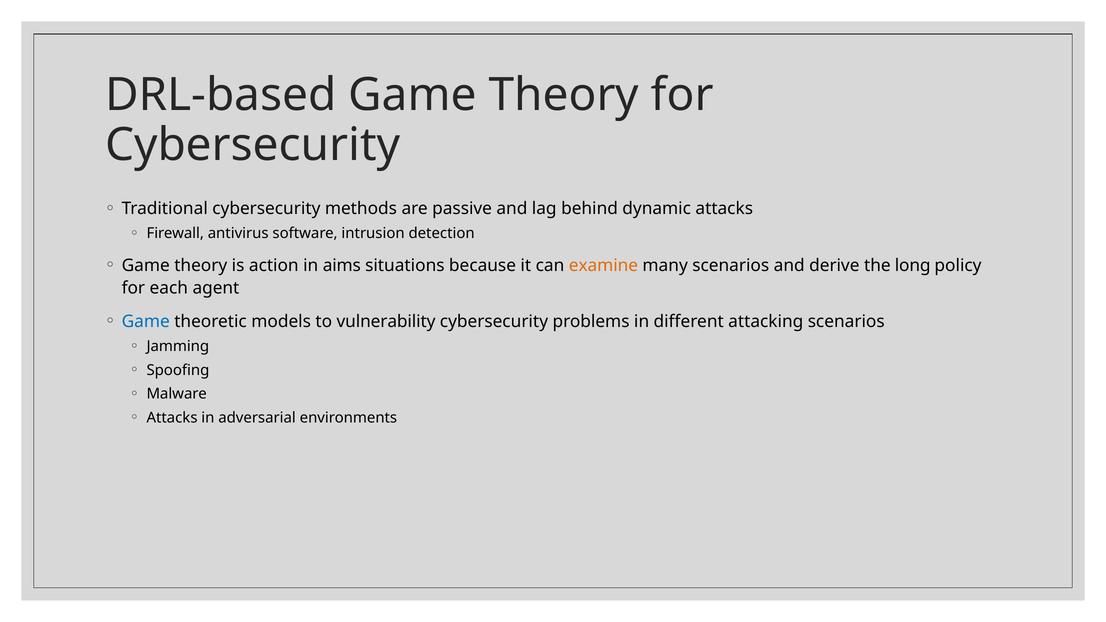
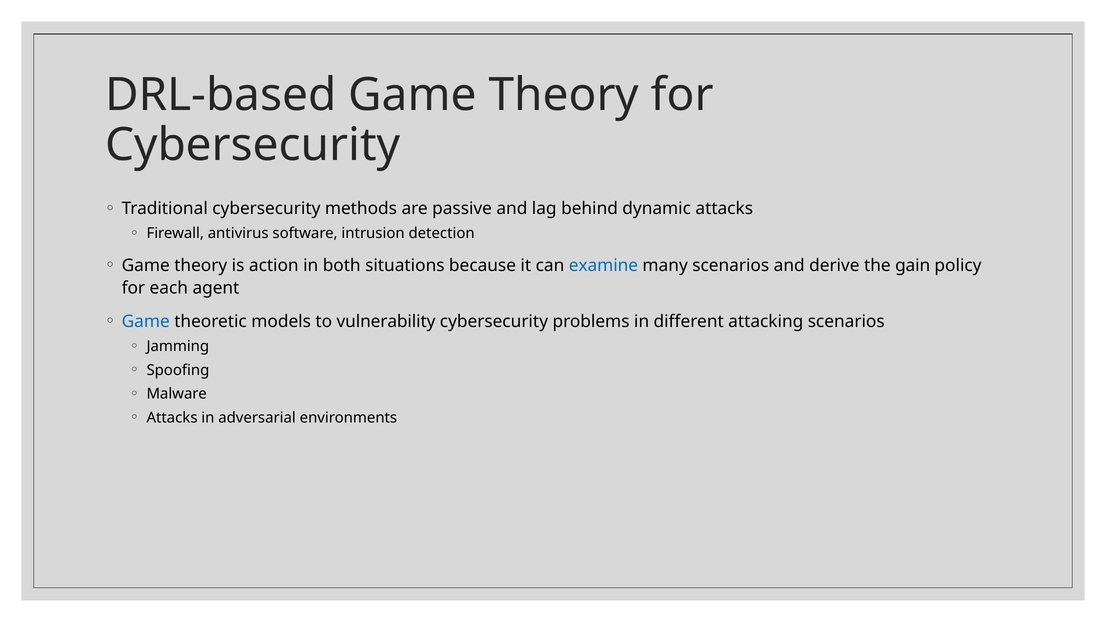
aims: aims -> both
examine colour: orange -> blue
long: long -> gain
